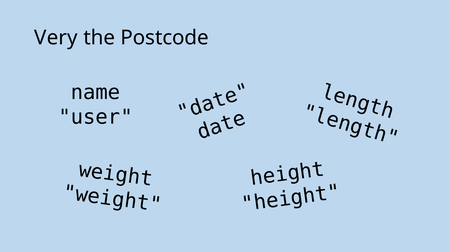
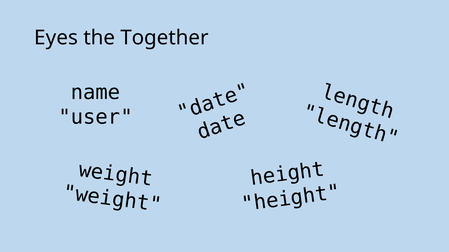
Very: Very -> Eyes
Postcode: Postcode -> Together
